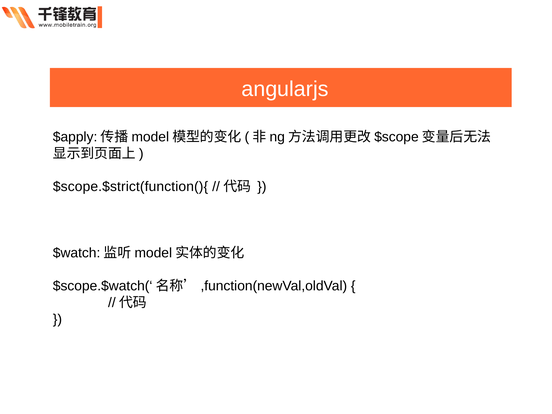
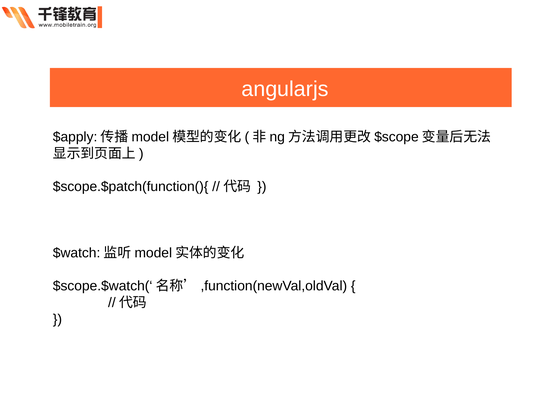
$scope.$strict(function(){: $scope.$strict(function(){ -> $scope.$patch(function(){
